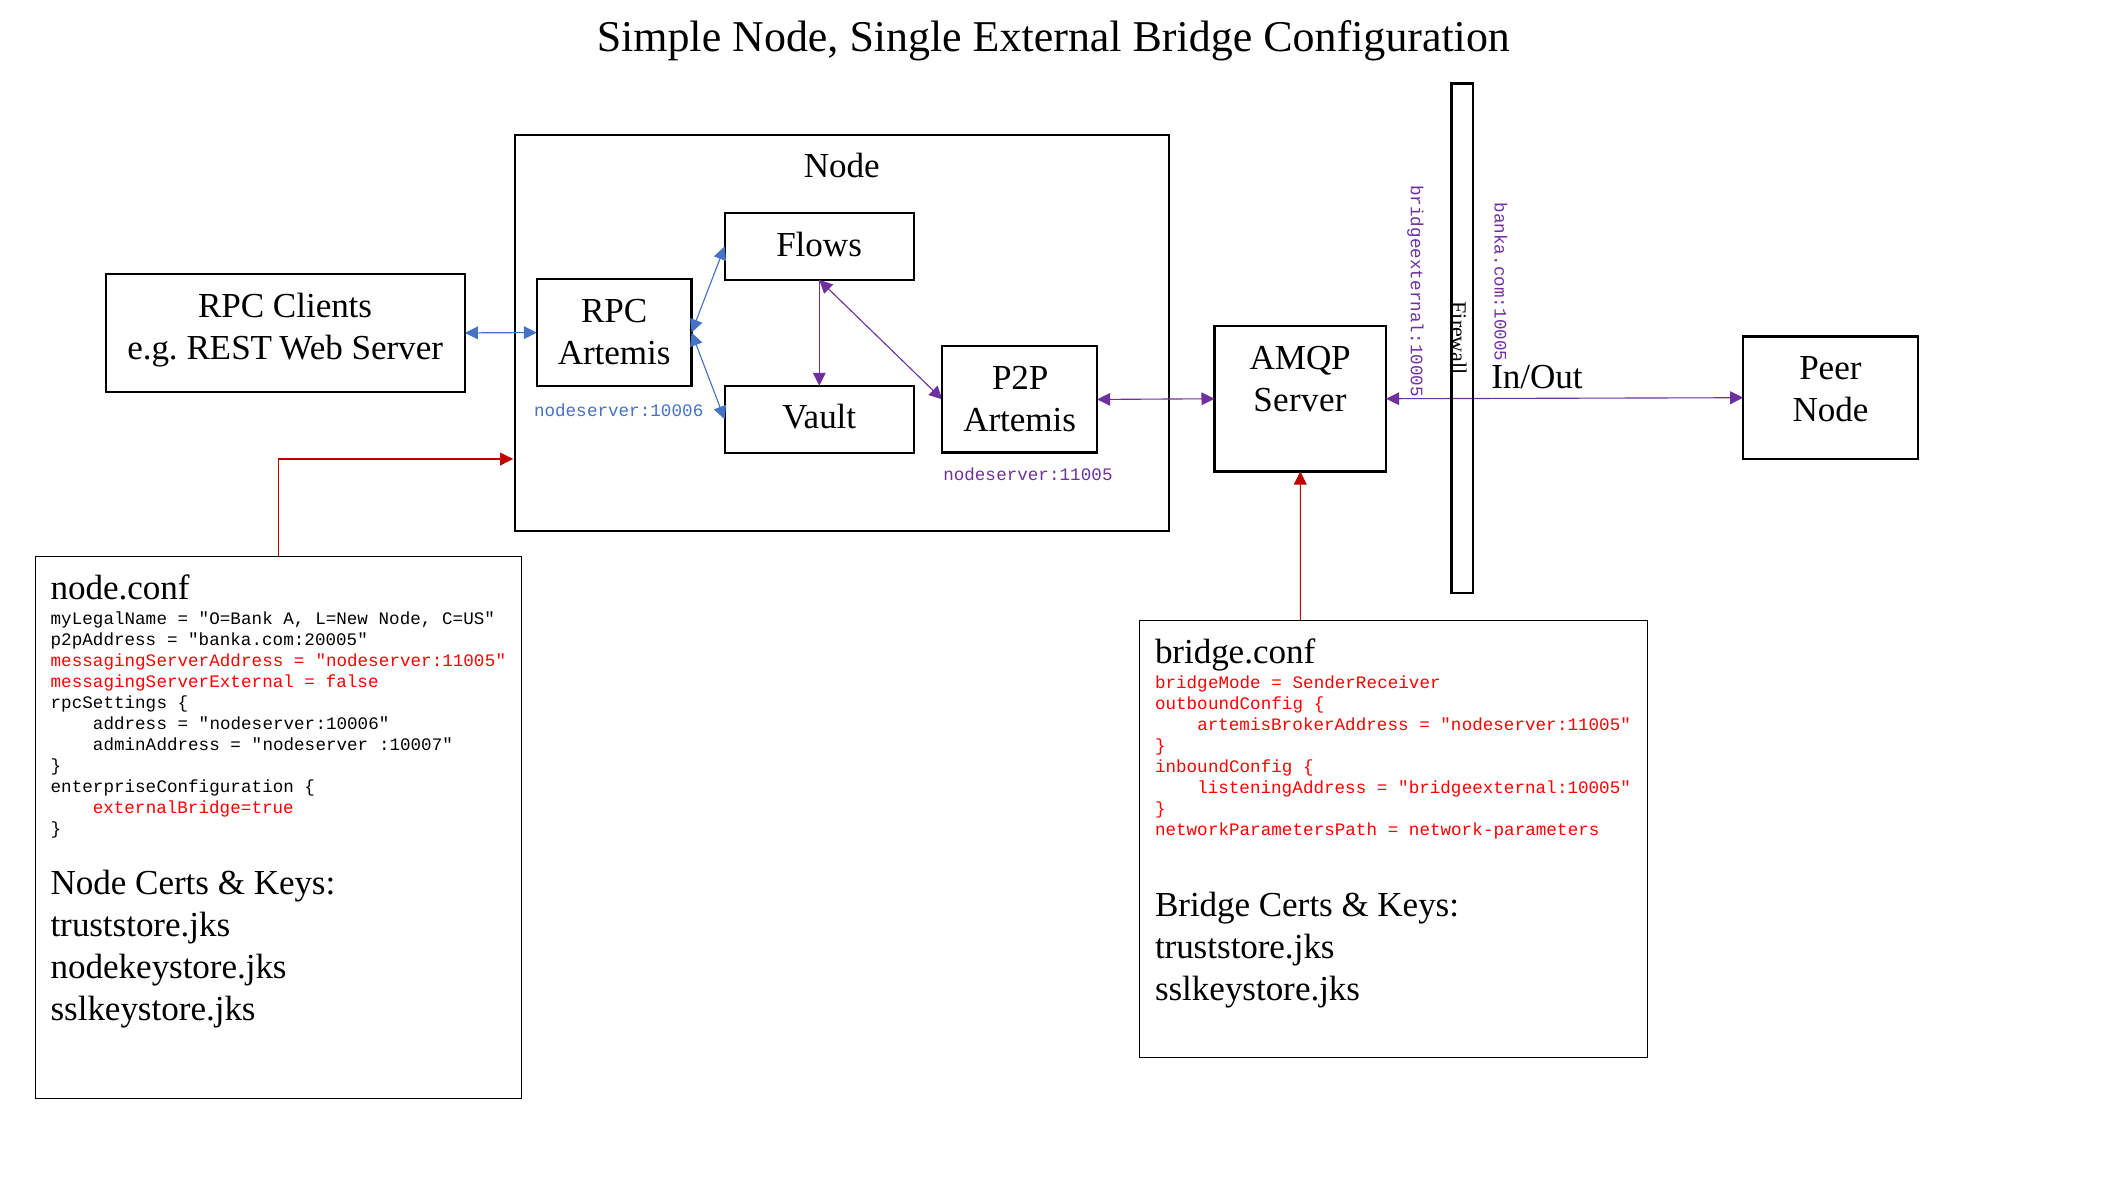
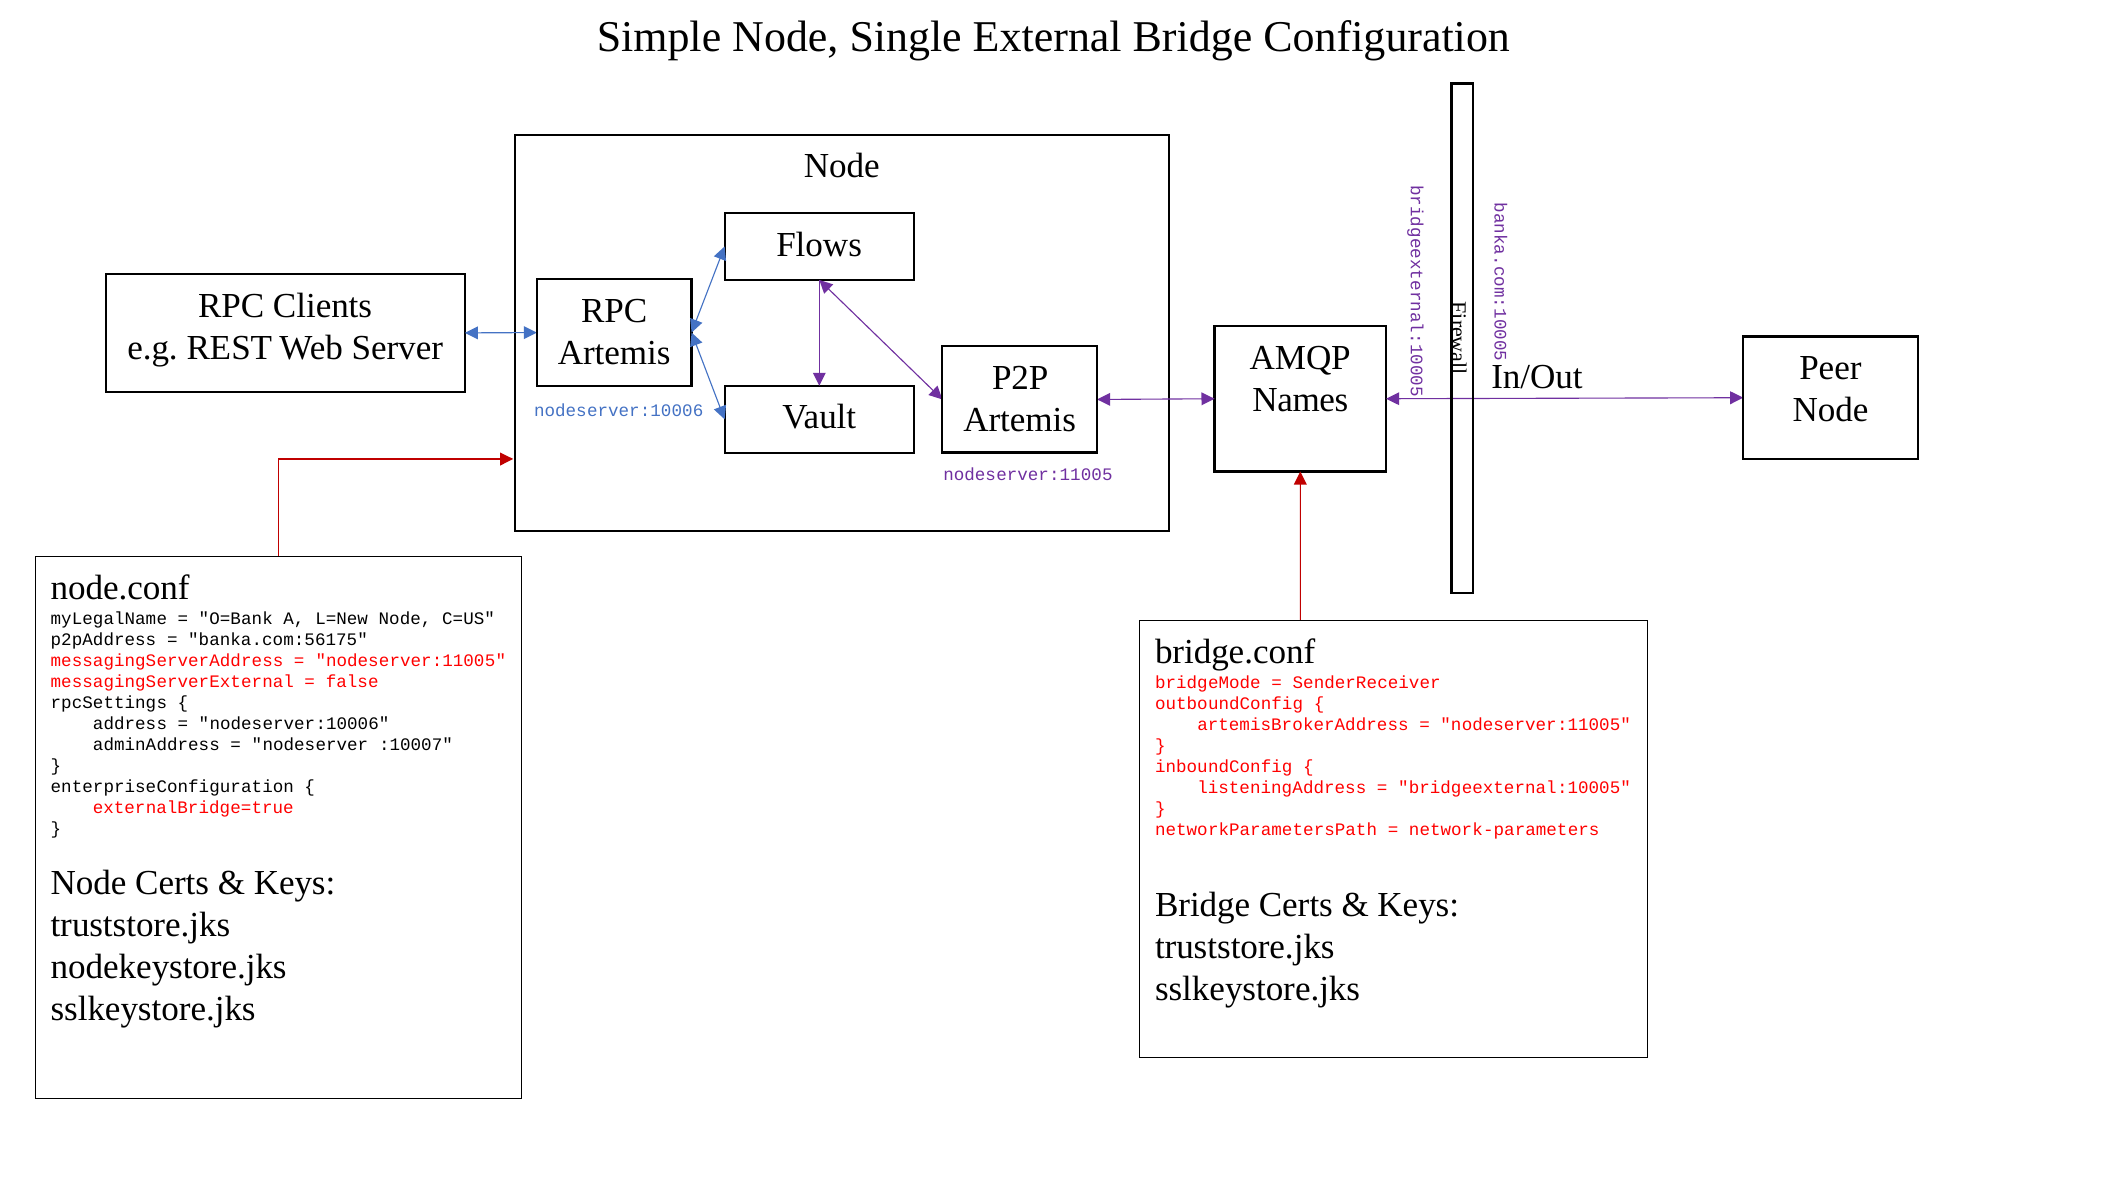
Server at (1300, 400): Server -> Names
banka.com:20005: banka.com:20005 -> banka.com:56175
